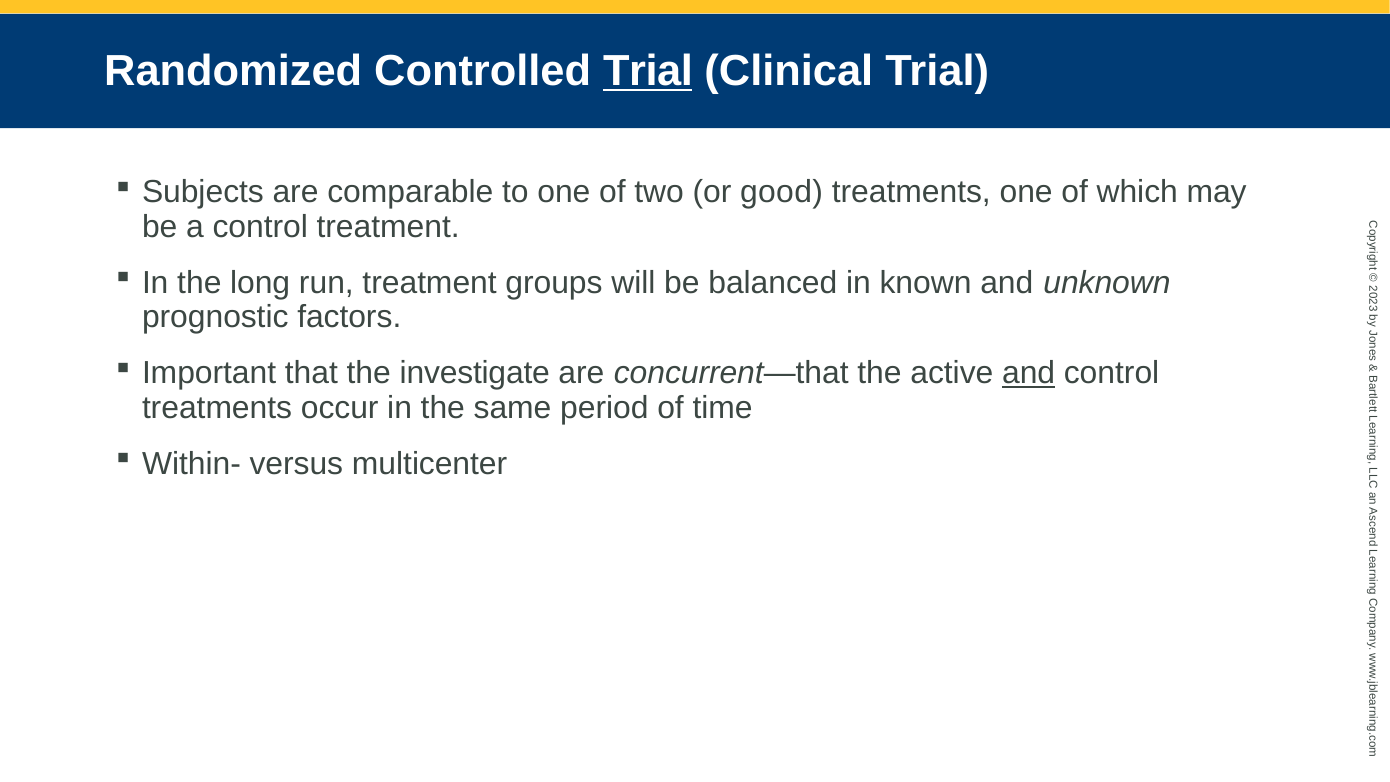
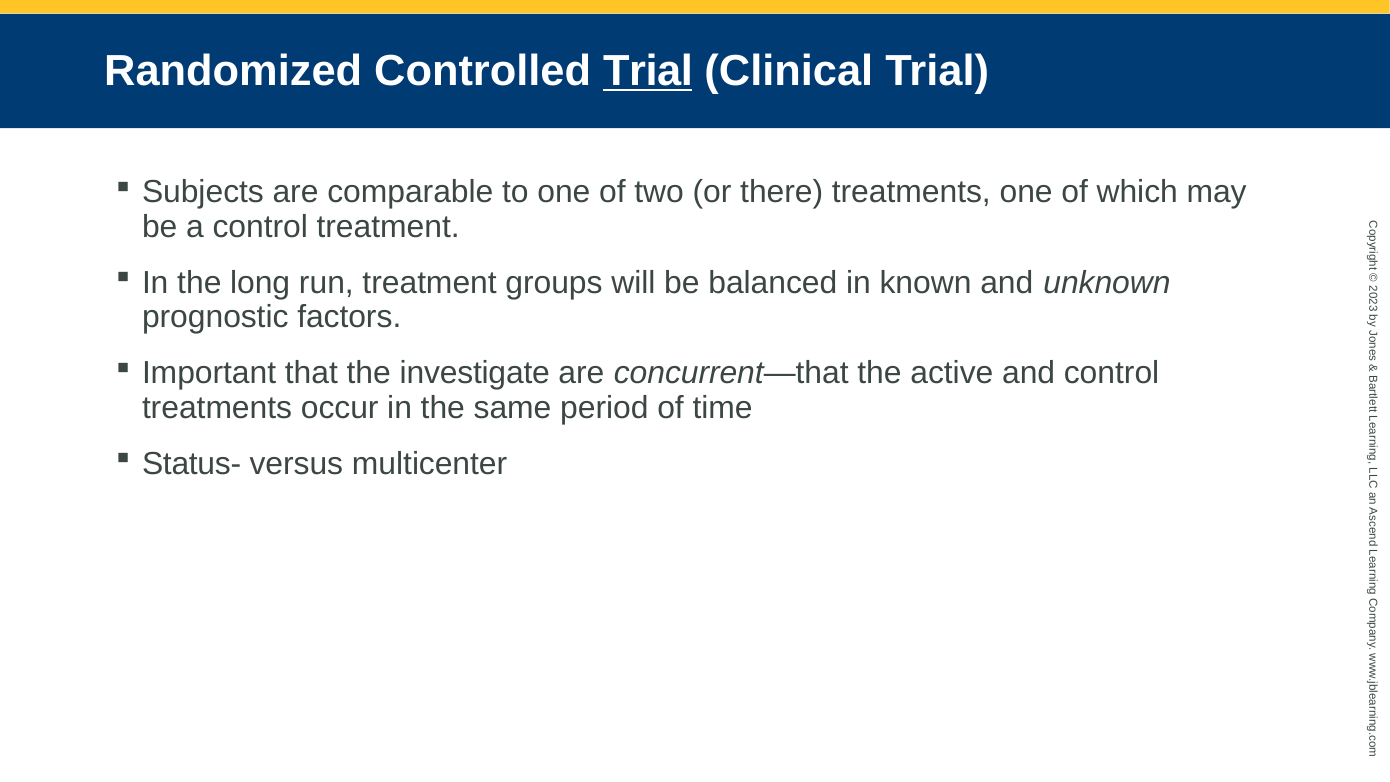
good: good -> there
and at (1029, 373) underline: present -> none
Within-: Within- -> Status-
